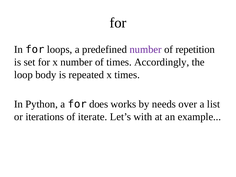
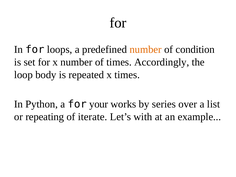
number at (146, 50) colour: purple -> orange
repetition: repetition -> condition
does: does -> your
needs: needs -> series
iterations: iterations -> repeating
